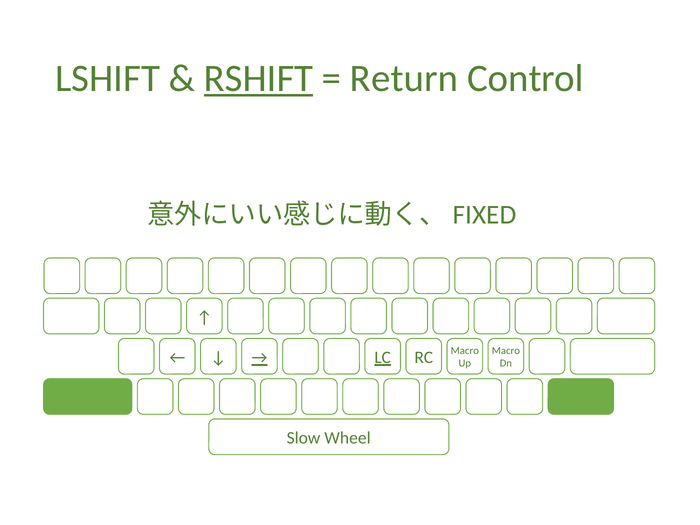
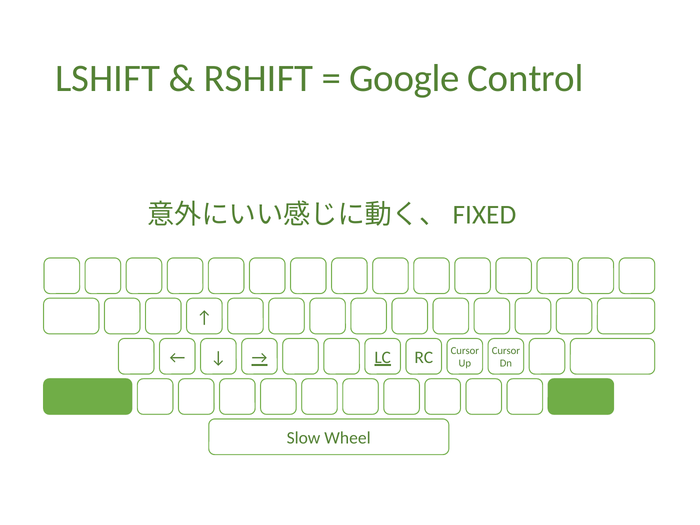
RSHIFT underline: present -> none
Return: Return -> Google
Macro at (506, 351): Macro -> Cursor
RC Macro: Macro -> Cursor
